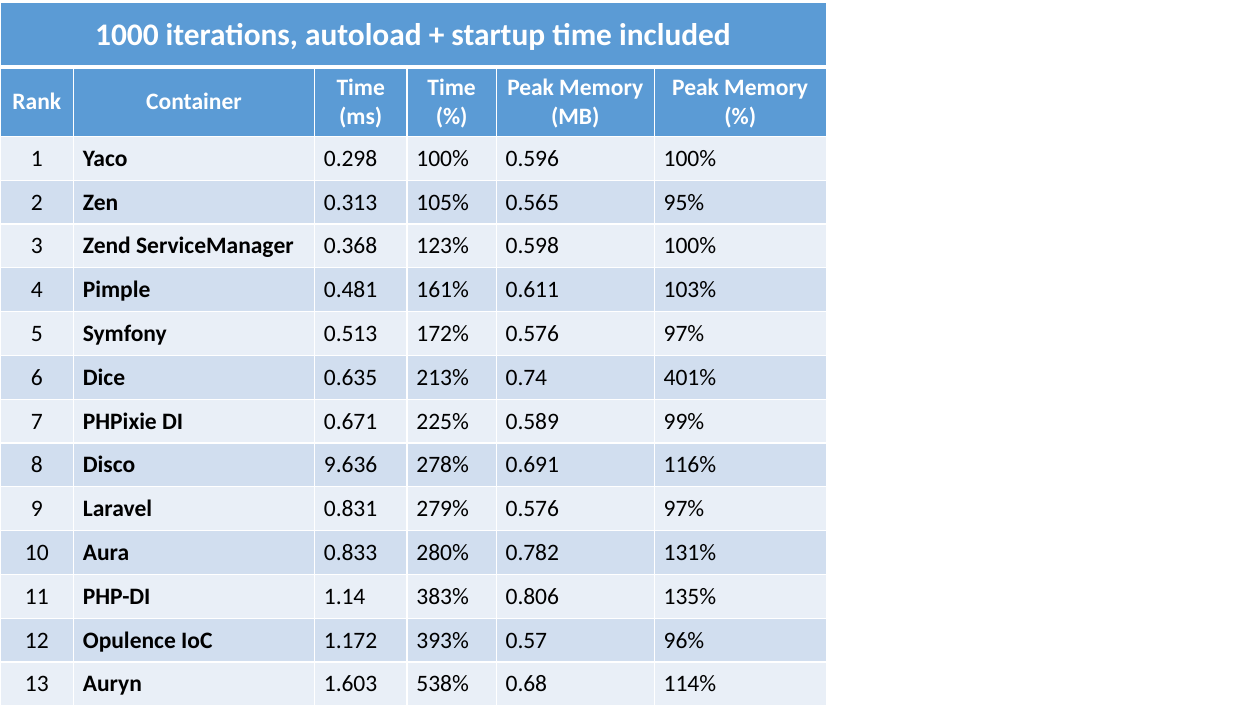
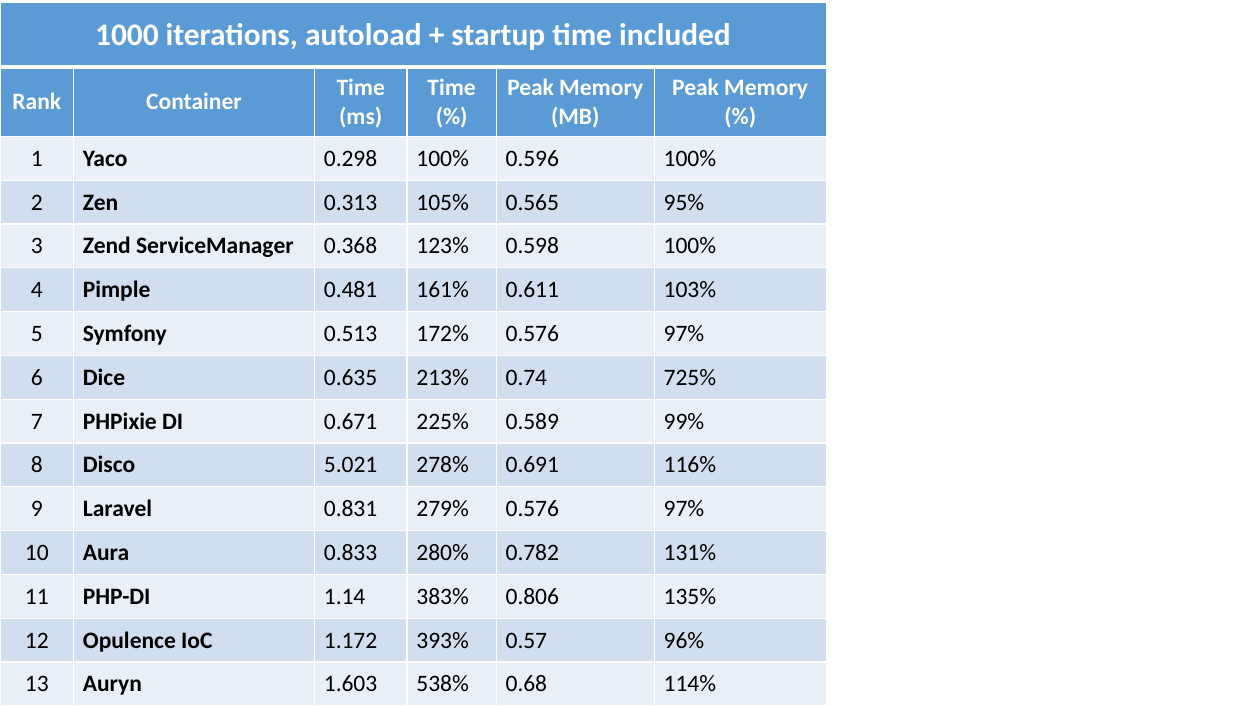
401%: 401% -> 725%
9.636: 9.636 -> 5.021
